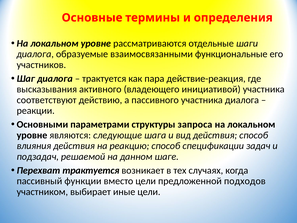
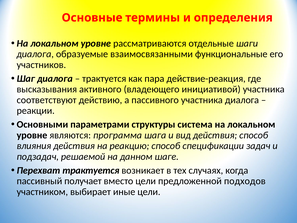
запроса: запроса -> система
следующие: следующие -> программа
функции: функции -> получает
